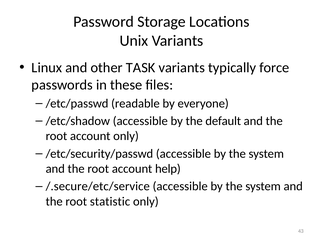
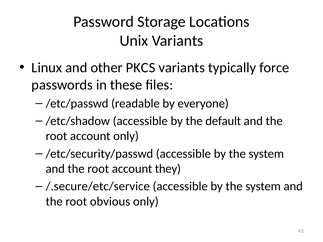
TASK: TASK -> PKCS
help: help -> they
statistic: statistic -> obvious
